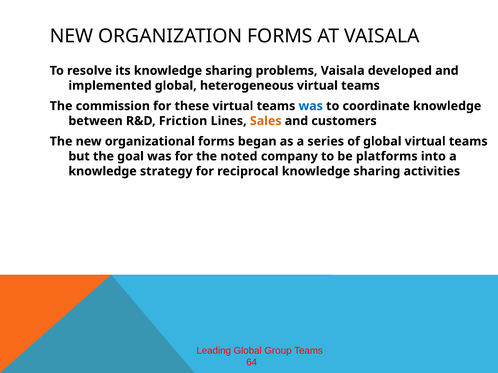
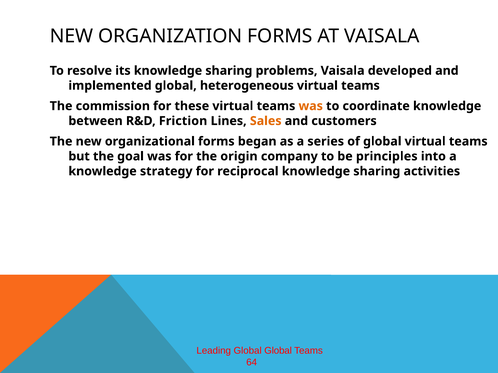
was at (311, 106) colour: blue -> orange
noted: noted -> origin
platforms: platforms -> principles
Global Group: Group -> Global
